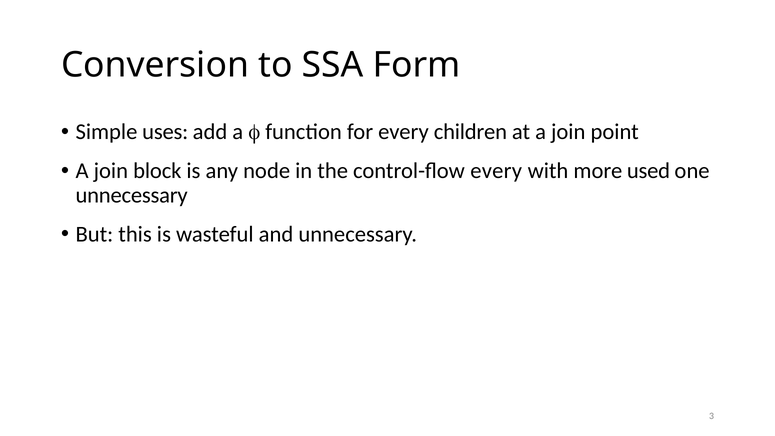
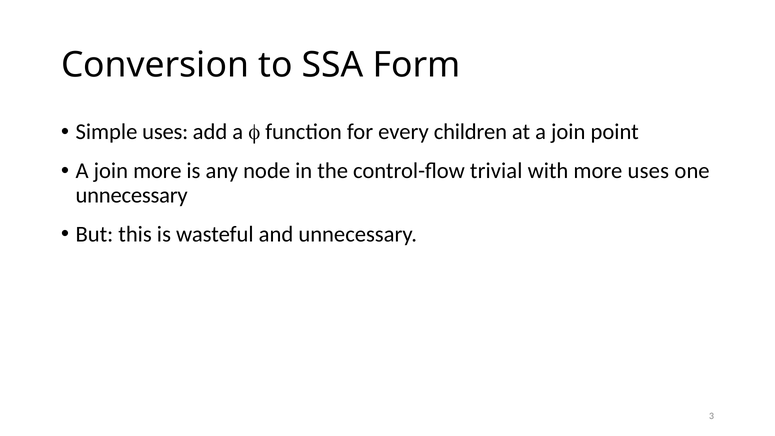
join block: block -> more
control-flow every: every -> trivial
more used: used -> uses
